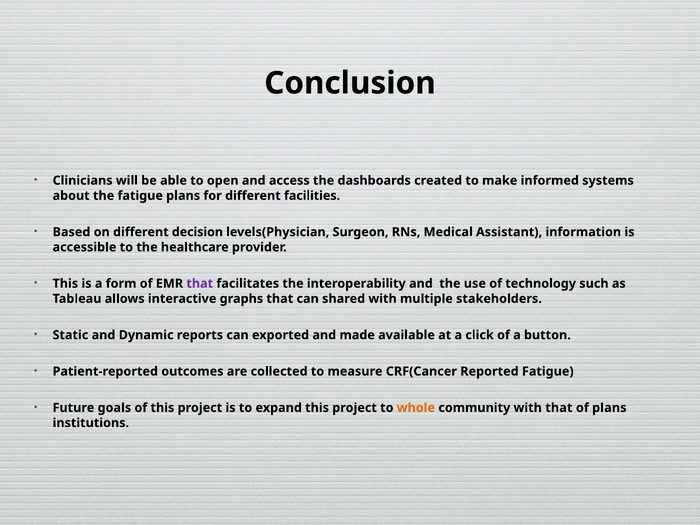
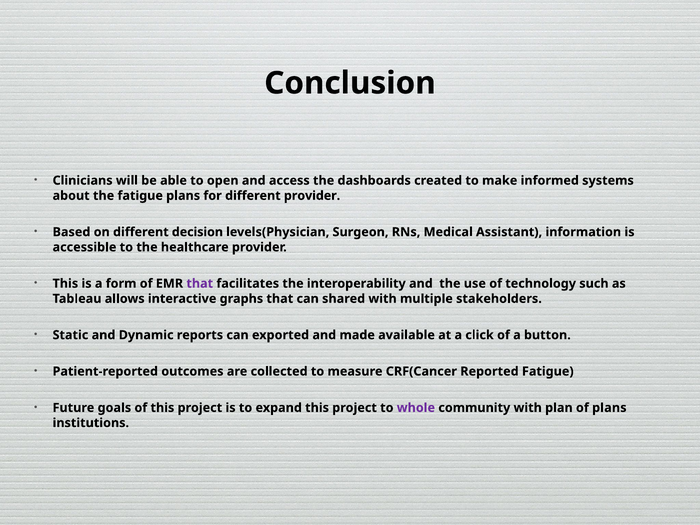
different facilities: facilities -> provider
whole colour: orange -> purple
with that: that -> plan
